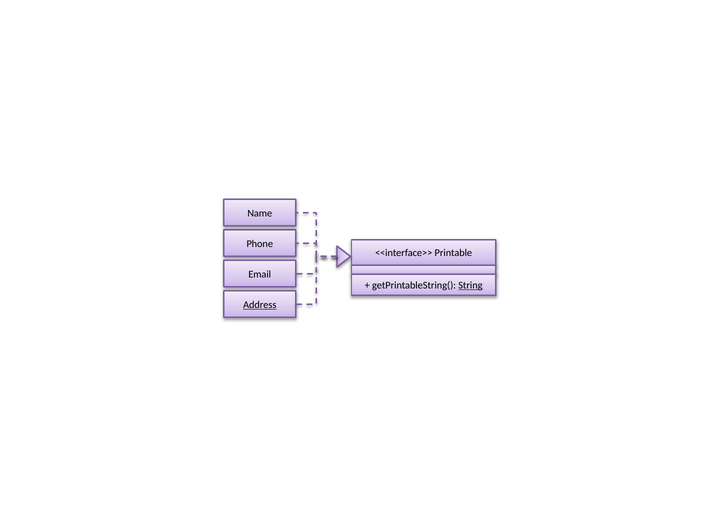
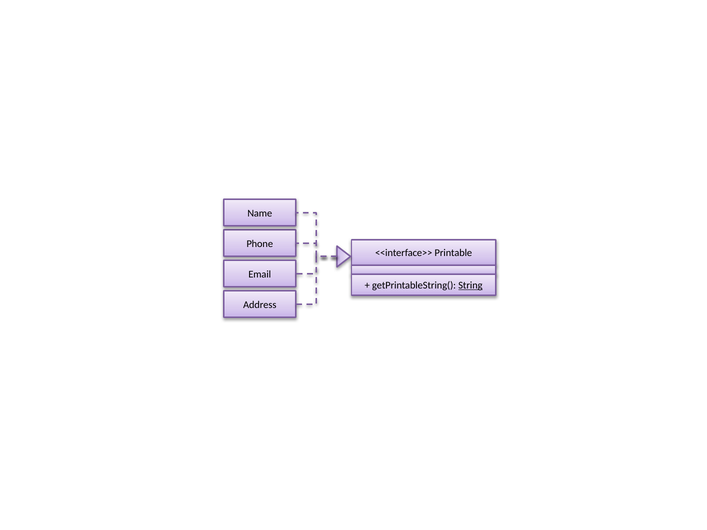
Address underline: present -> none
